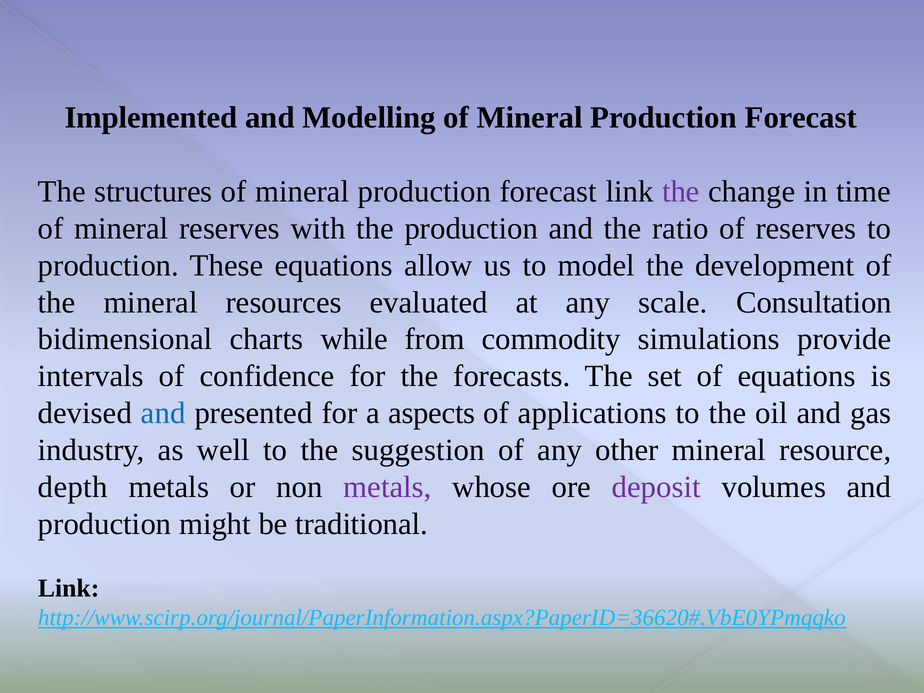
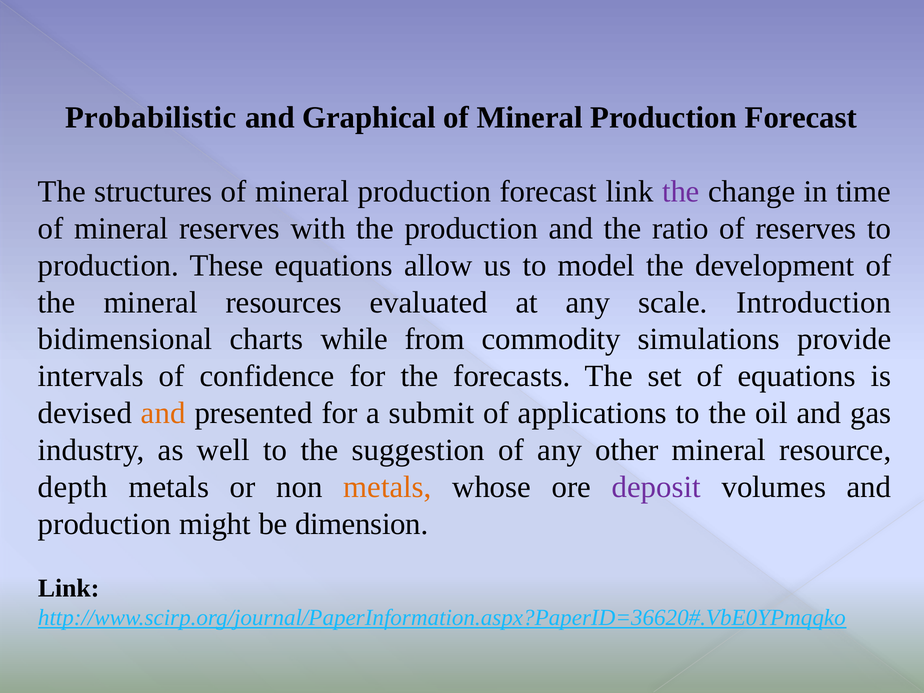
Implemented: Implemented -> Probabilistic
Modelling: Modelling -> Graphical
Consultation: Consultation -> Introduction
and at (163, 413) colour: blue -> orange
aspects: aspects -> submit
metals at (387, 487) colour: purple -> orange
traditional: traditional -> dimension
